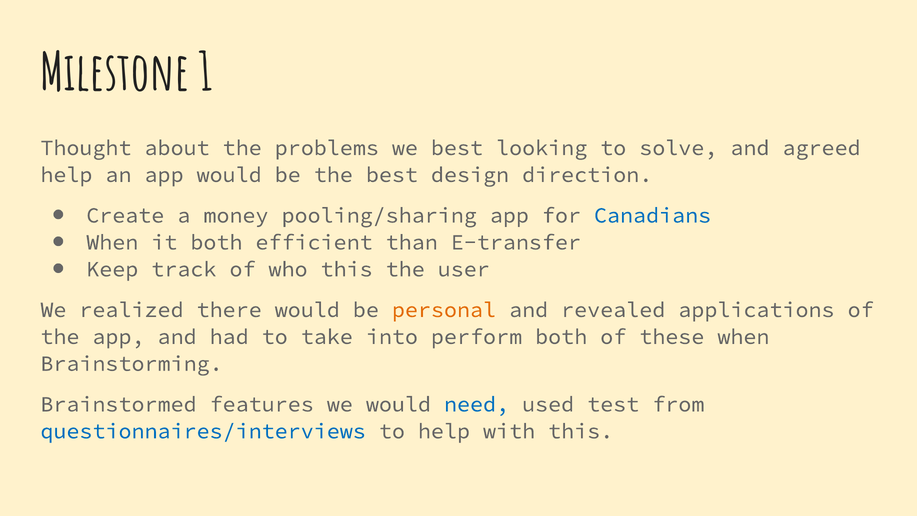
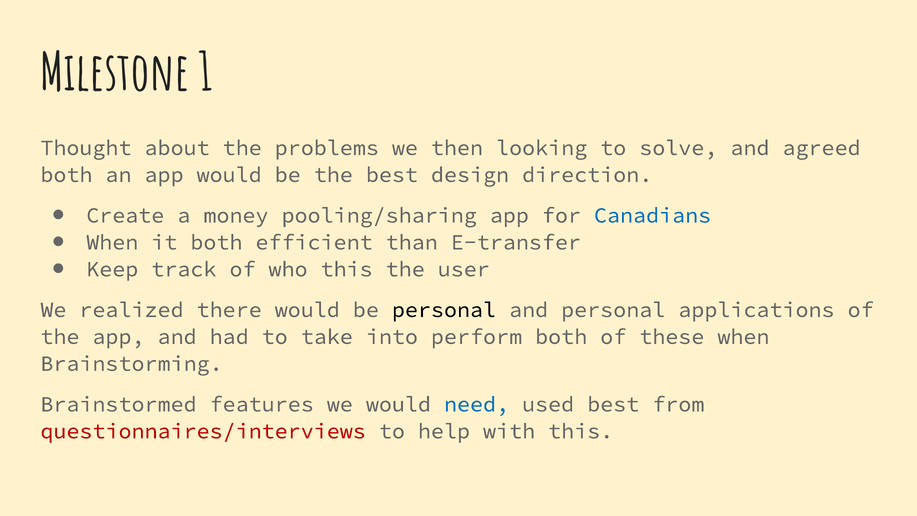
we best: best -> then
help at (66, 175): help -> both
personal at (444, 310) colour: orange -> black
and revealed: revealed -> personal
used test: test -> best
questionnaires/interviews colour: blue -> red
